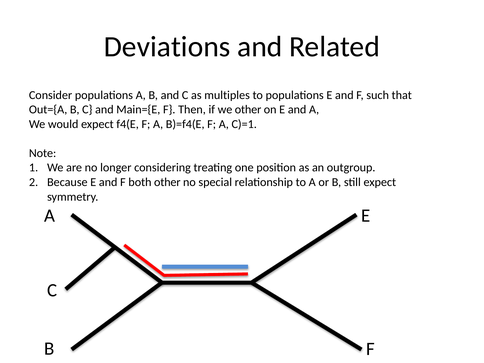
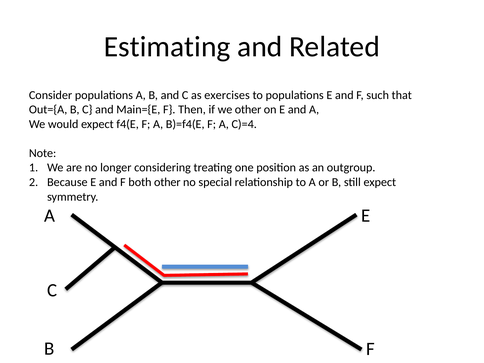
Deviations: Deviations -> Estimating
multiples: multiples -> exercises
C)=1: C)=1 -> C)=4
